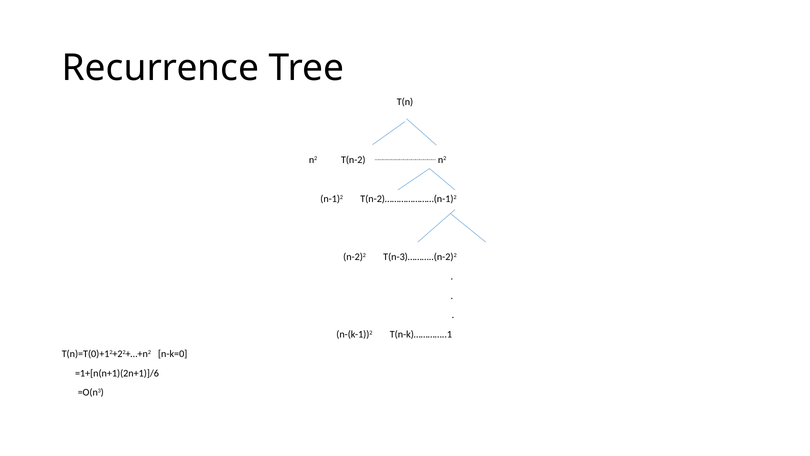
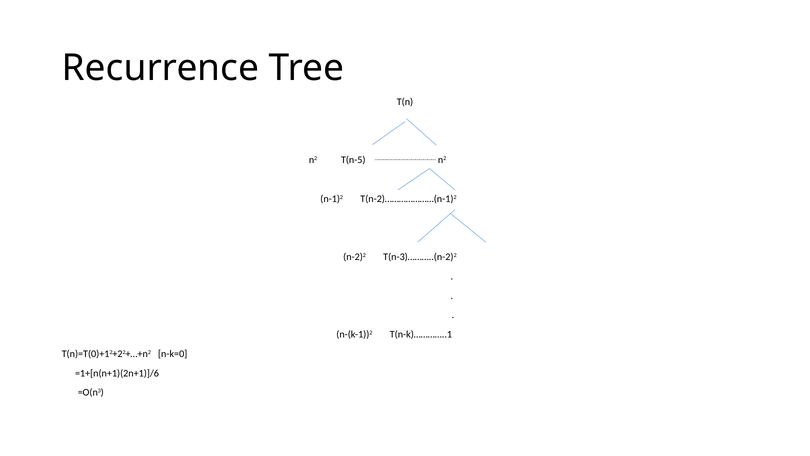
T(n-2: T(n-2 -> T(n-5
